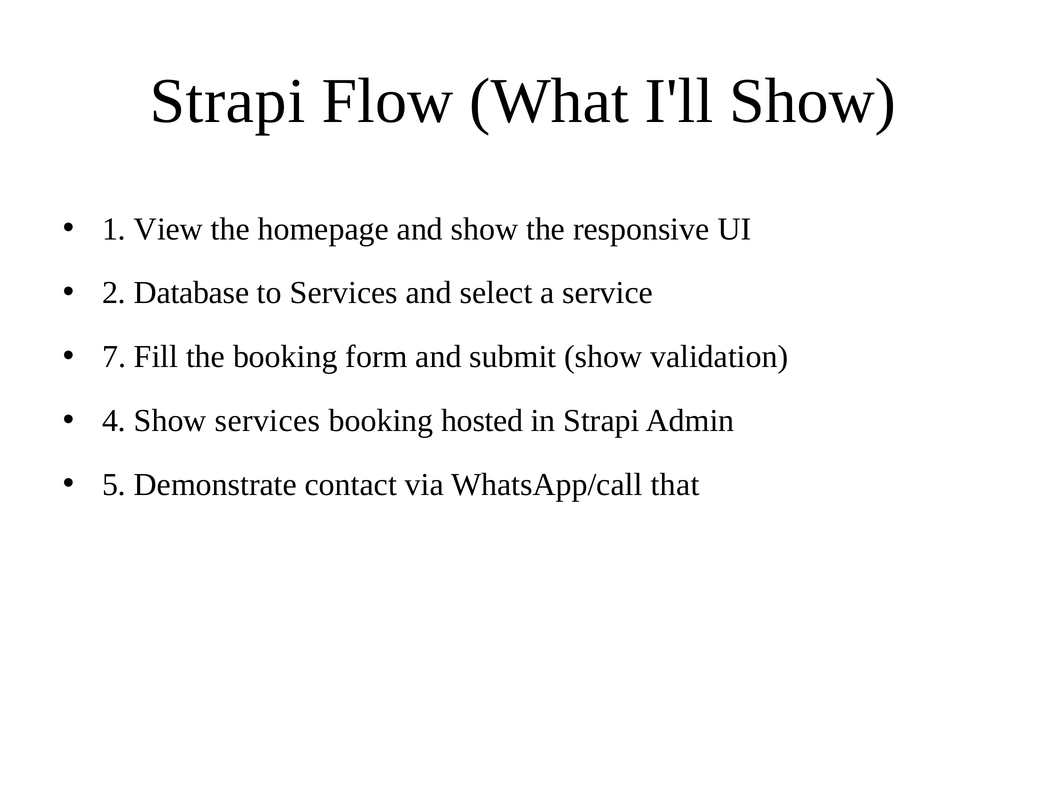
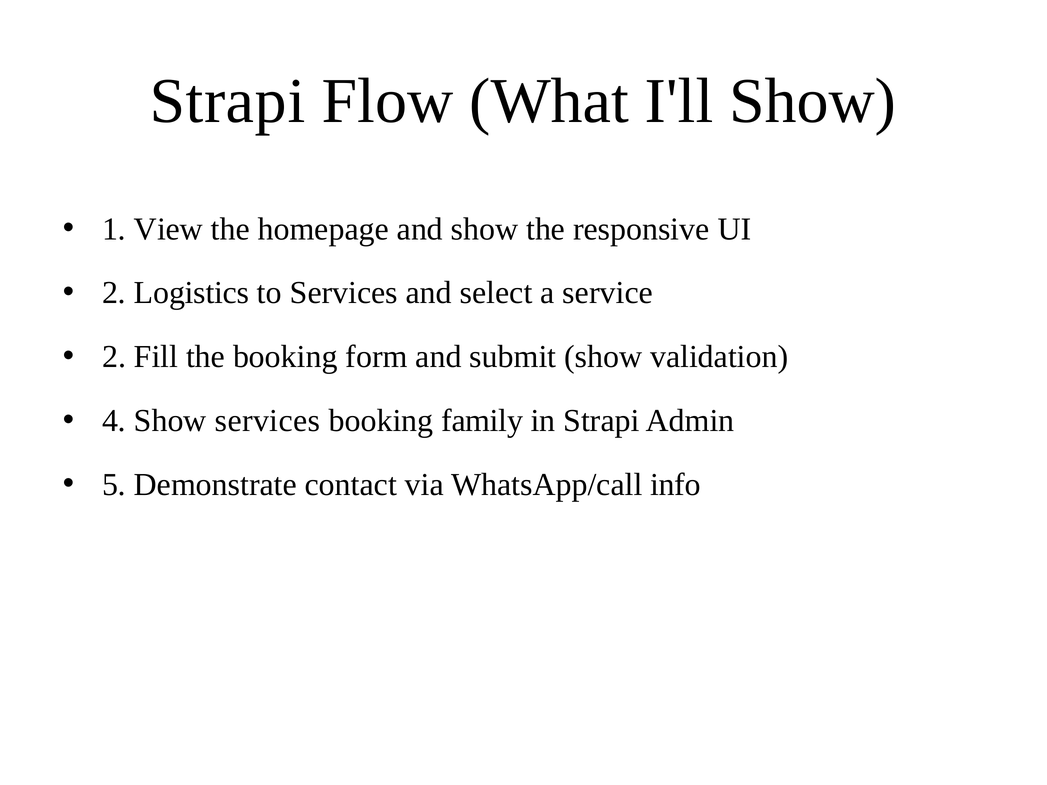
Database: Database -> Logistics
7 at (114, 357): 7 -> 2
hosted: hosted -> family
that: that -> info
